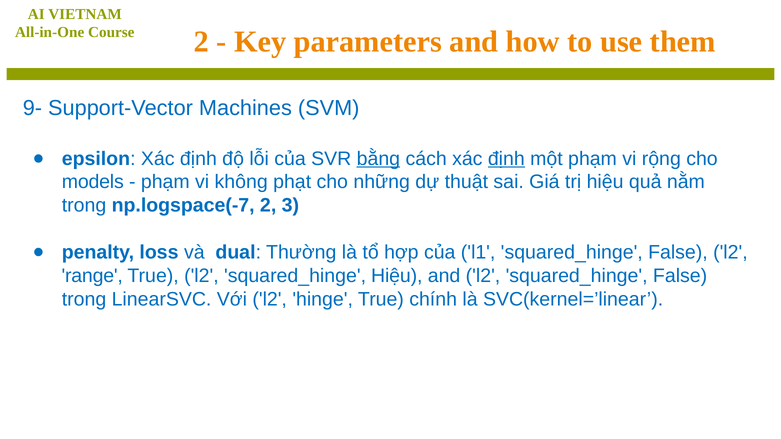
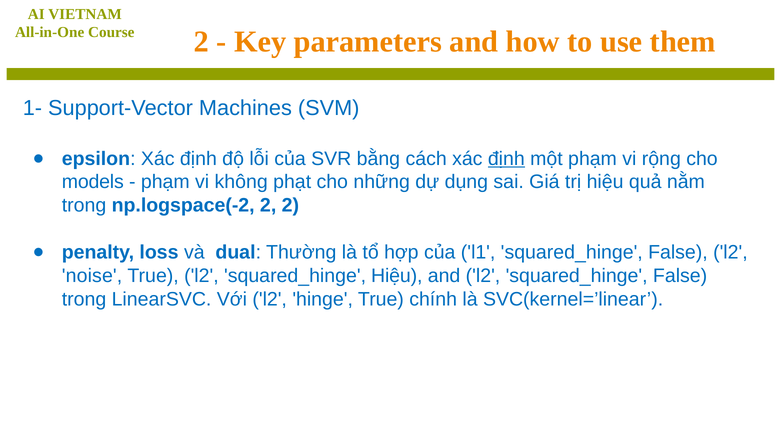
9-: 9- -> 1-
bằng underline: present -> none
thuật: thuật -> dụng
np.logspace(-7: np.logspace(-7 -> np.logspace(-2
2 3: 3 -> 2
range: range -> noise
